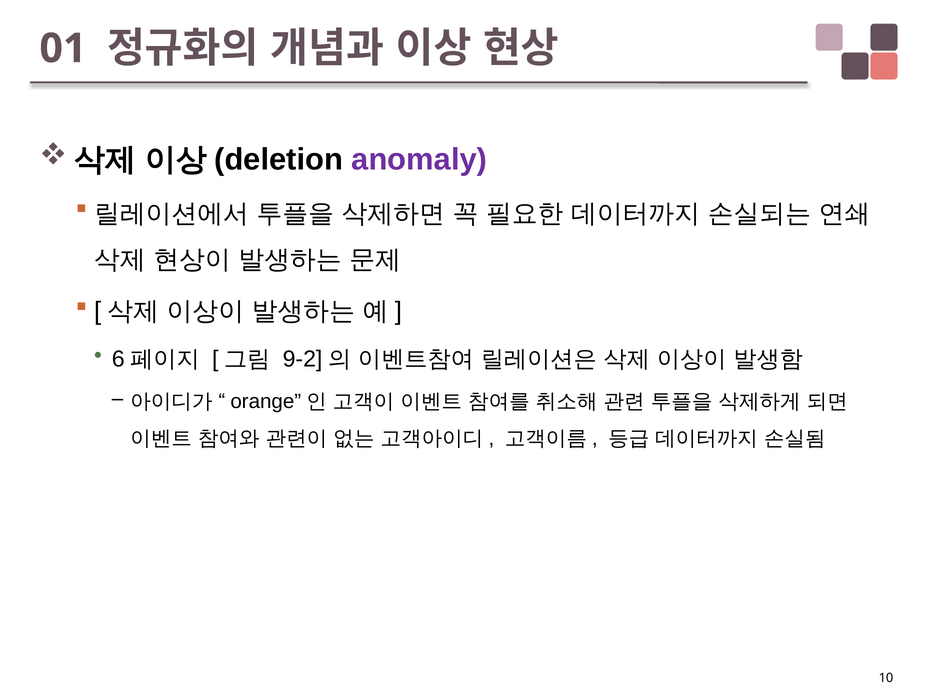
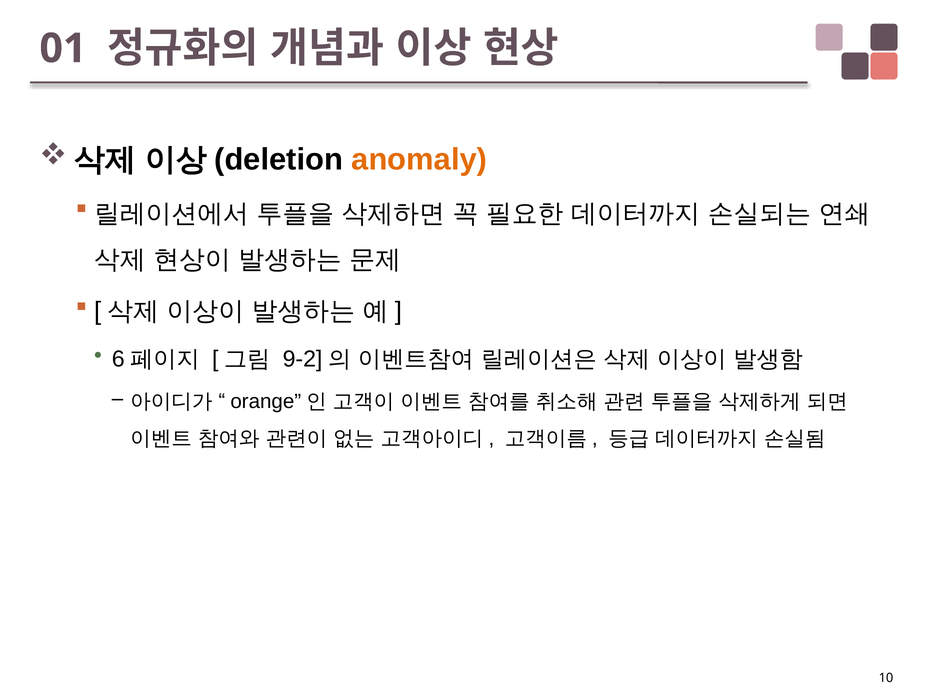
anomaly colour: purple -> orange
